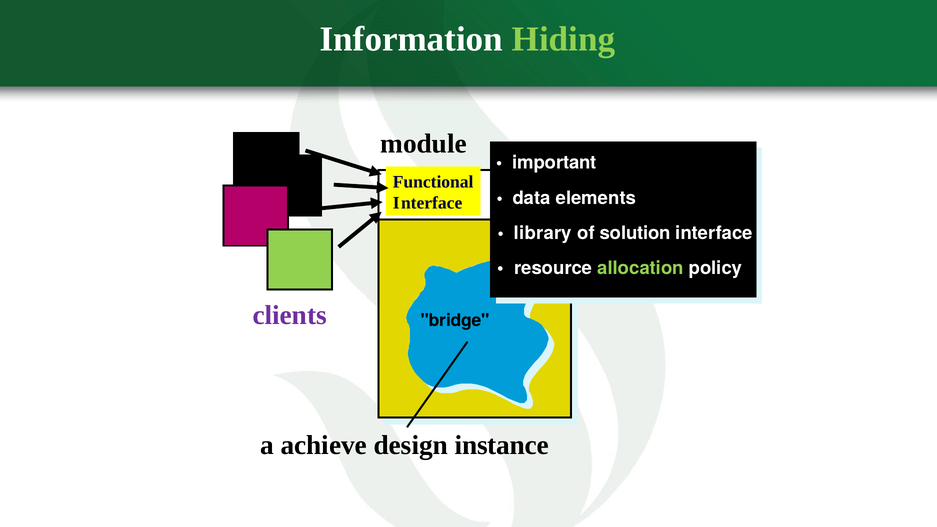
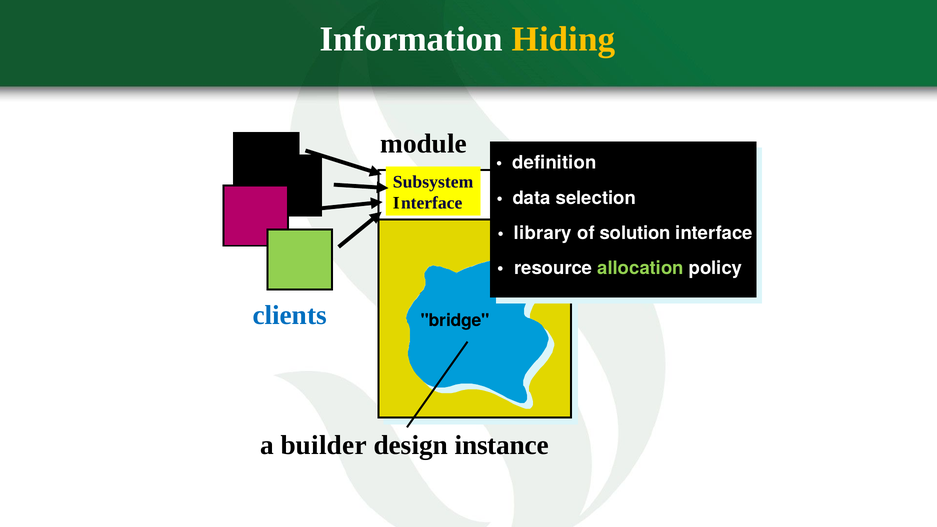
Hiding colour: light green -> yellow
important: important -> definition
Functional: Functional -> Subsystem
elements: elements -> selection
clients colour: purple -> blue
achieve: achieve -> builder
